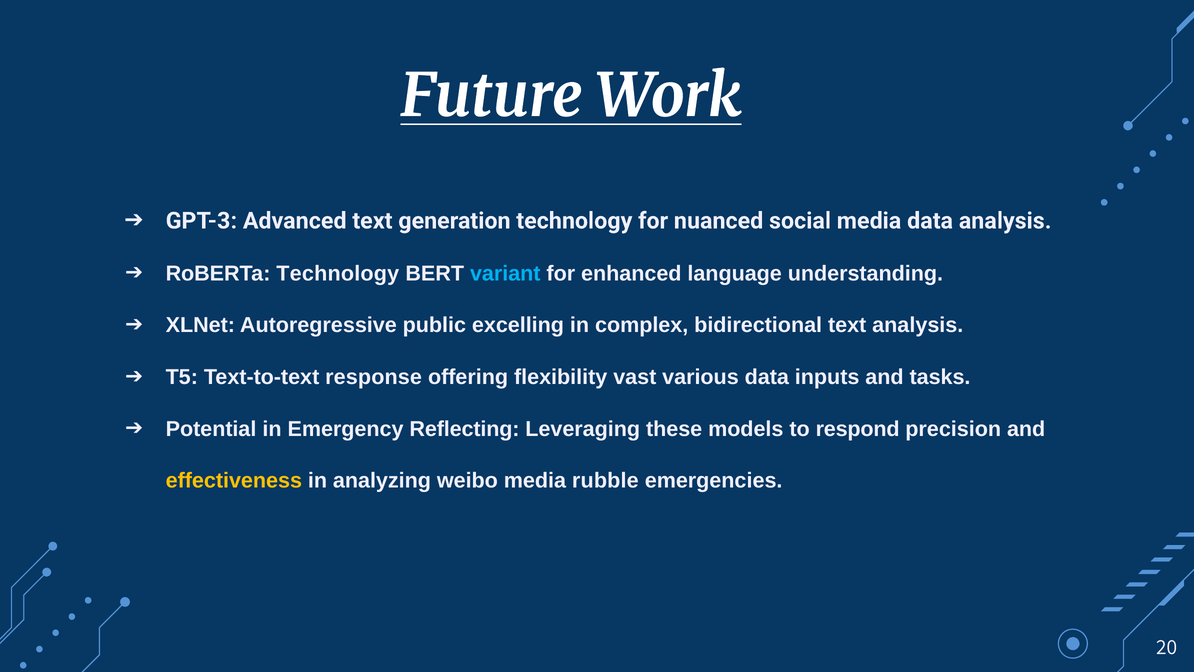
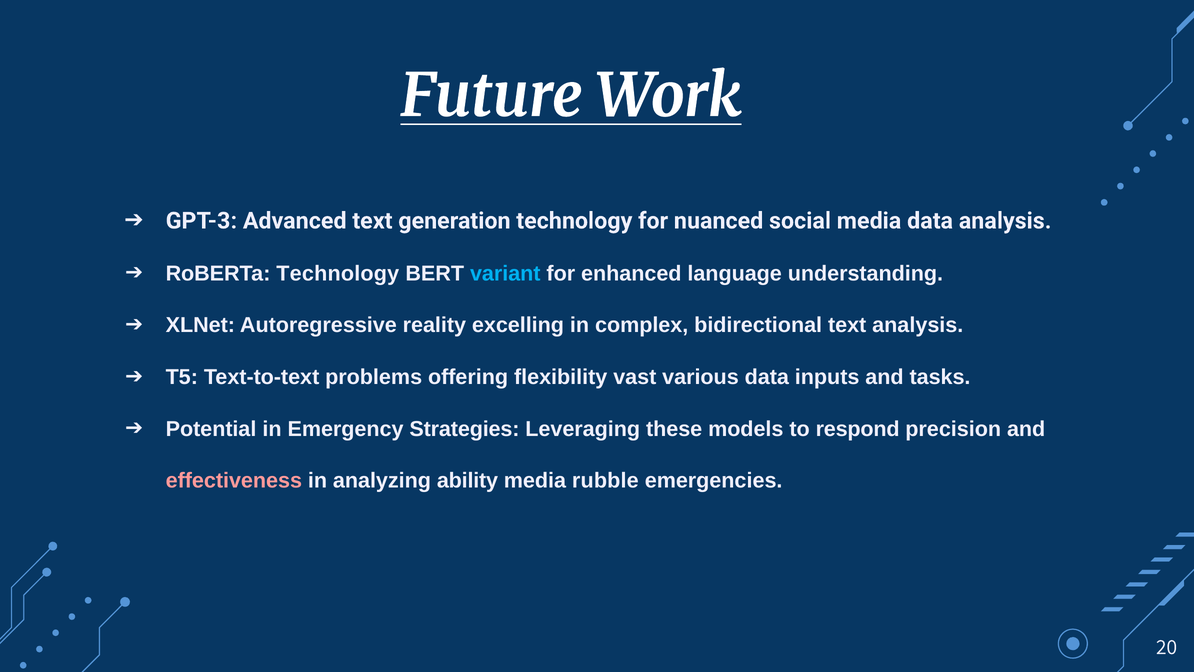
public: public -> reality
response: response -> problems
Reflecting: Reflecting -> Strategies
effectiveness colour: yellow -> pink
weibo: weibo -> ability
